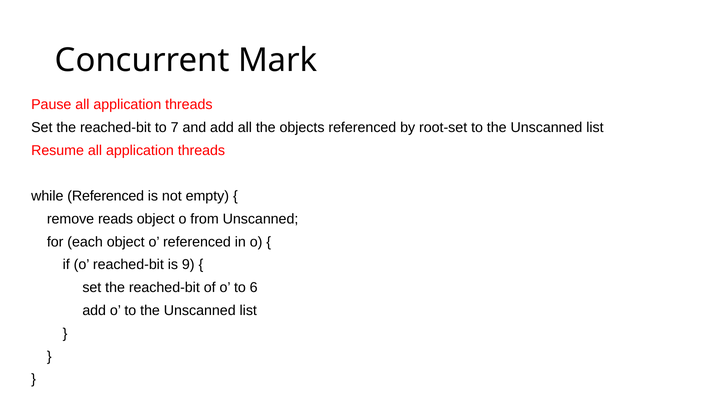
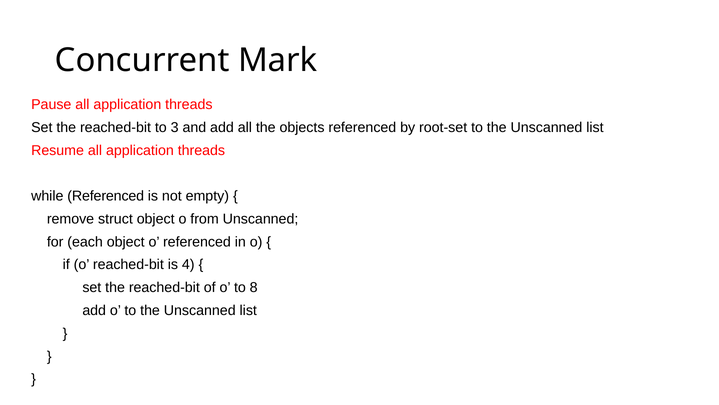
7: 7 -> 3
reads: reads -> struct
9: 9 -> 4
6: 6 -> 8
